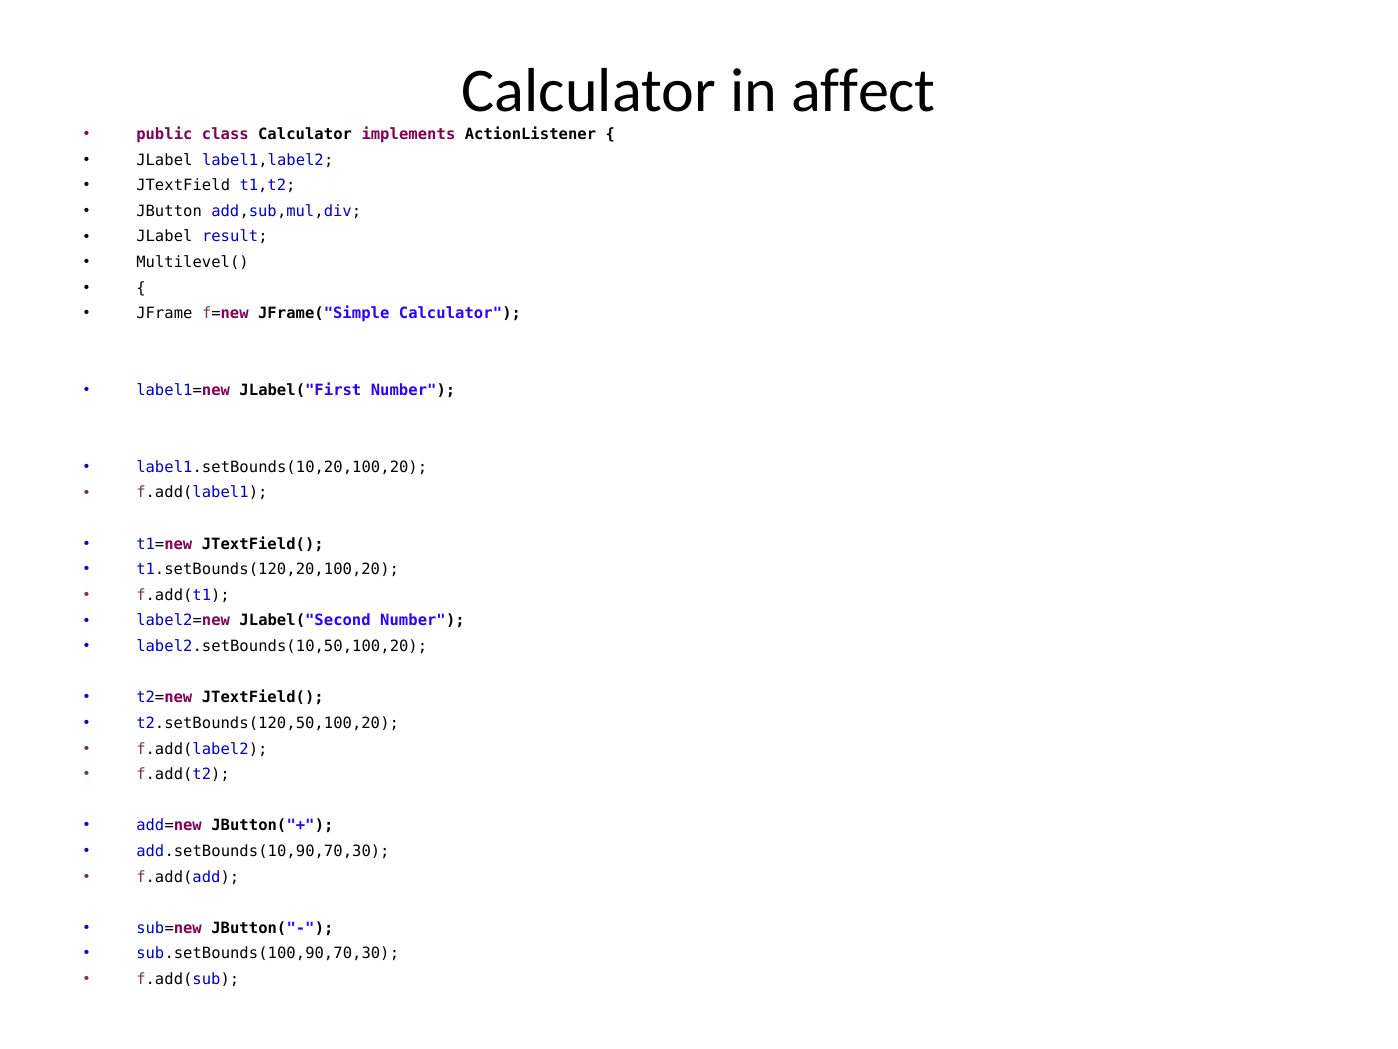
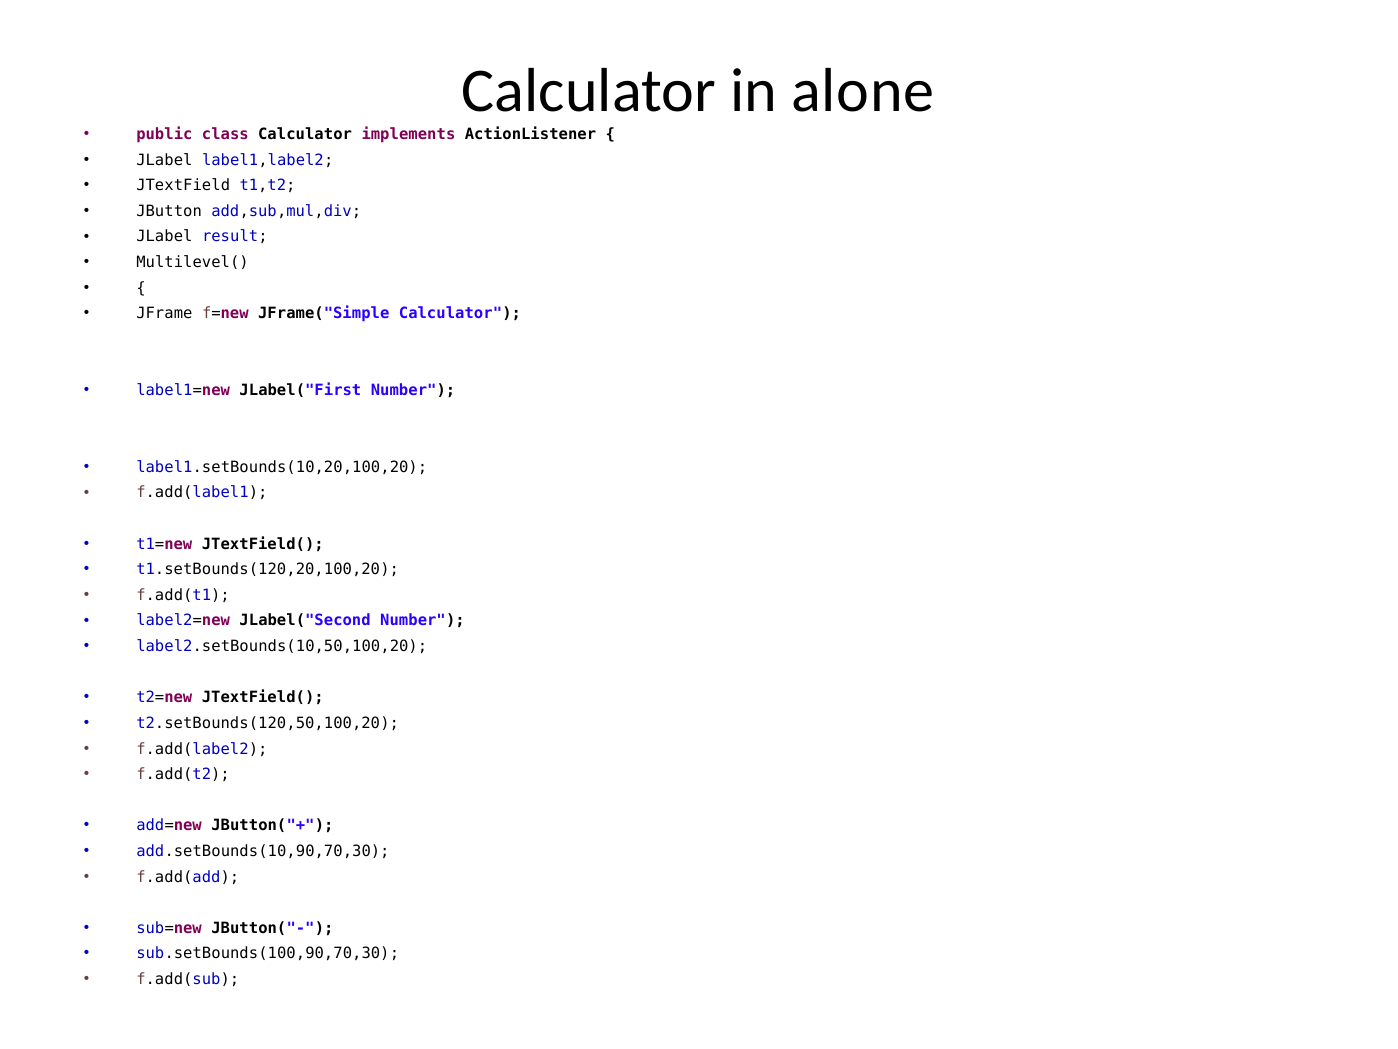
affect: affect -> alone
